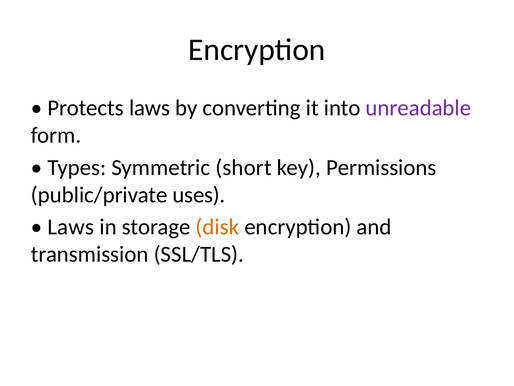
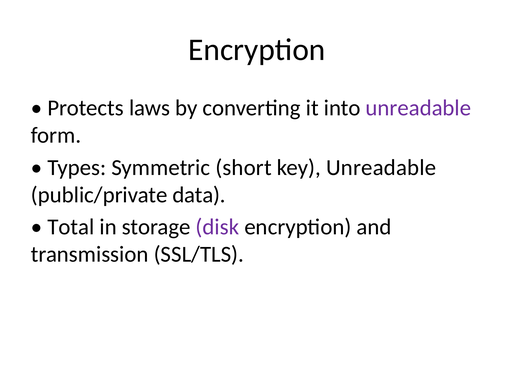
key Permissions: Permissions -> Unreadable
uses: uses -> data
Laws at (71, 227): Laws -> Total
disk colour: orange -> purple
